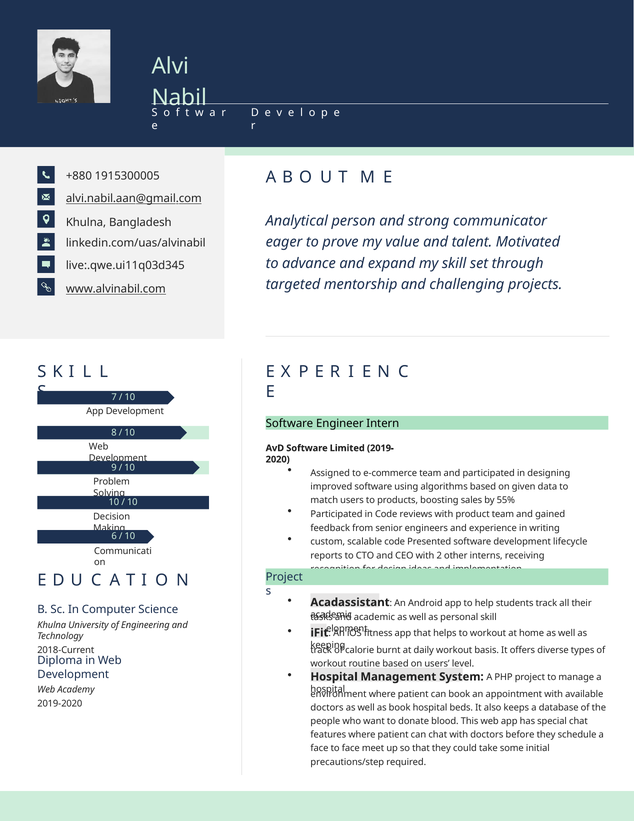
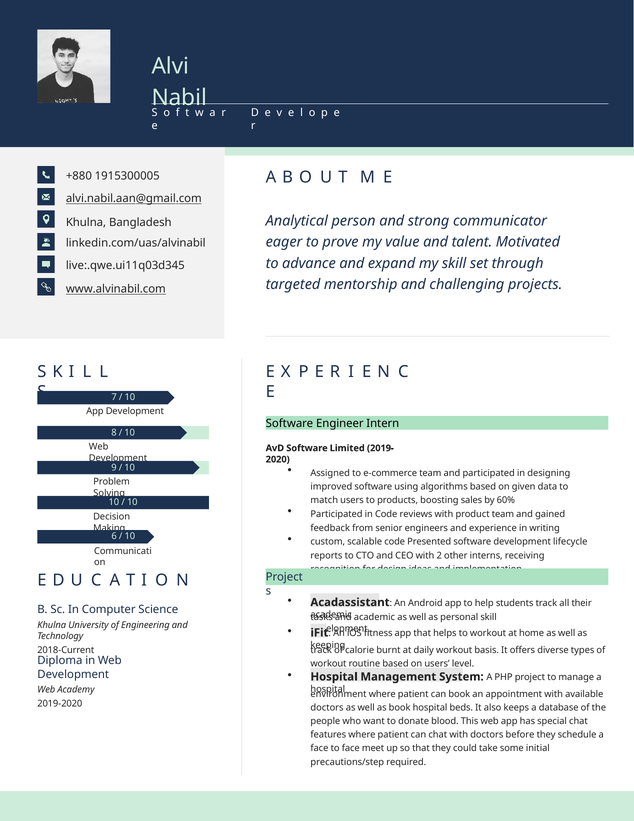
55%: 55% -> 60%
